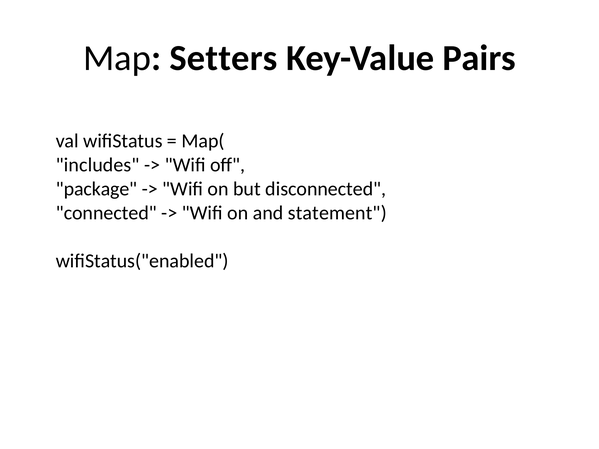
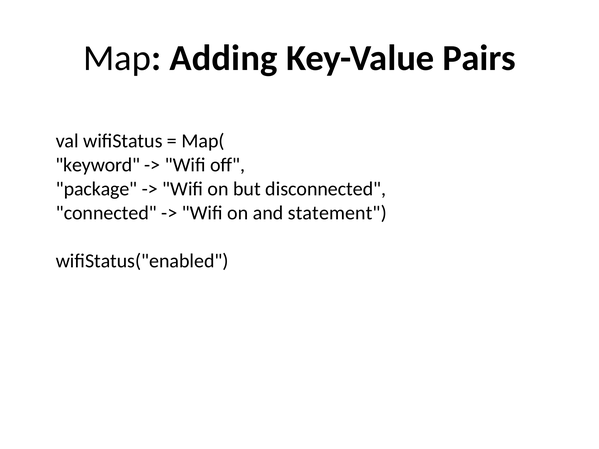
Setters: Setters -> Adding
includes: includes -> keyword
